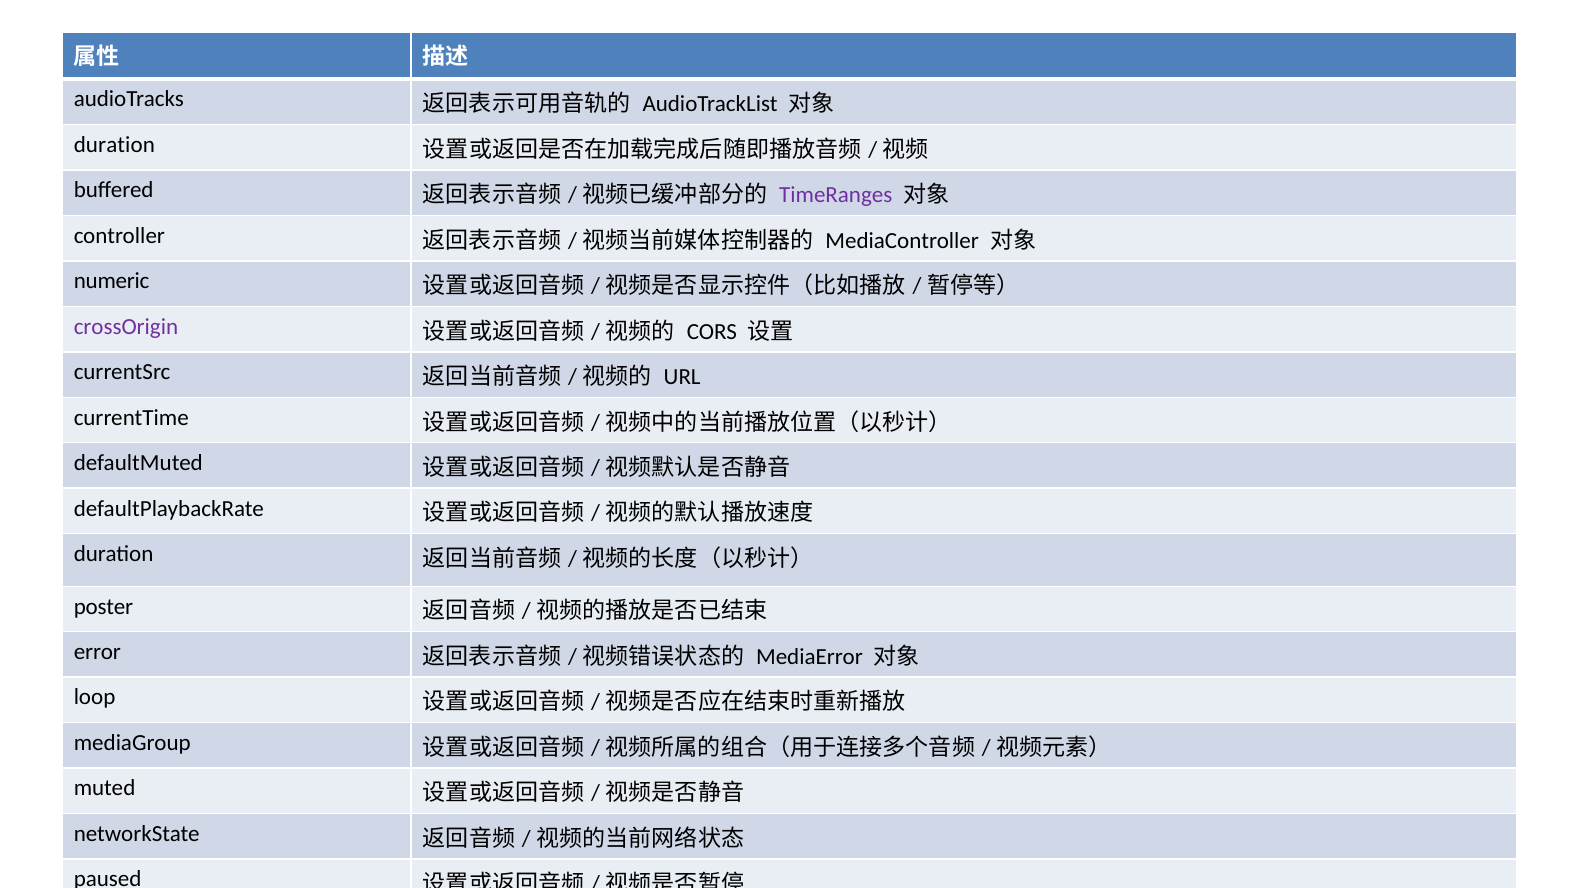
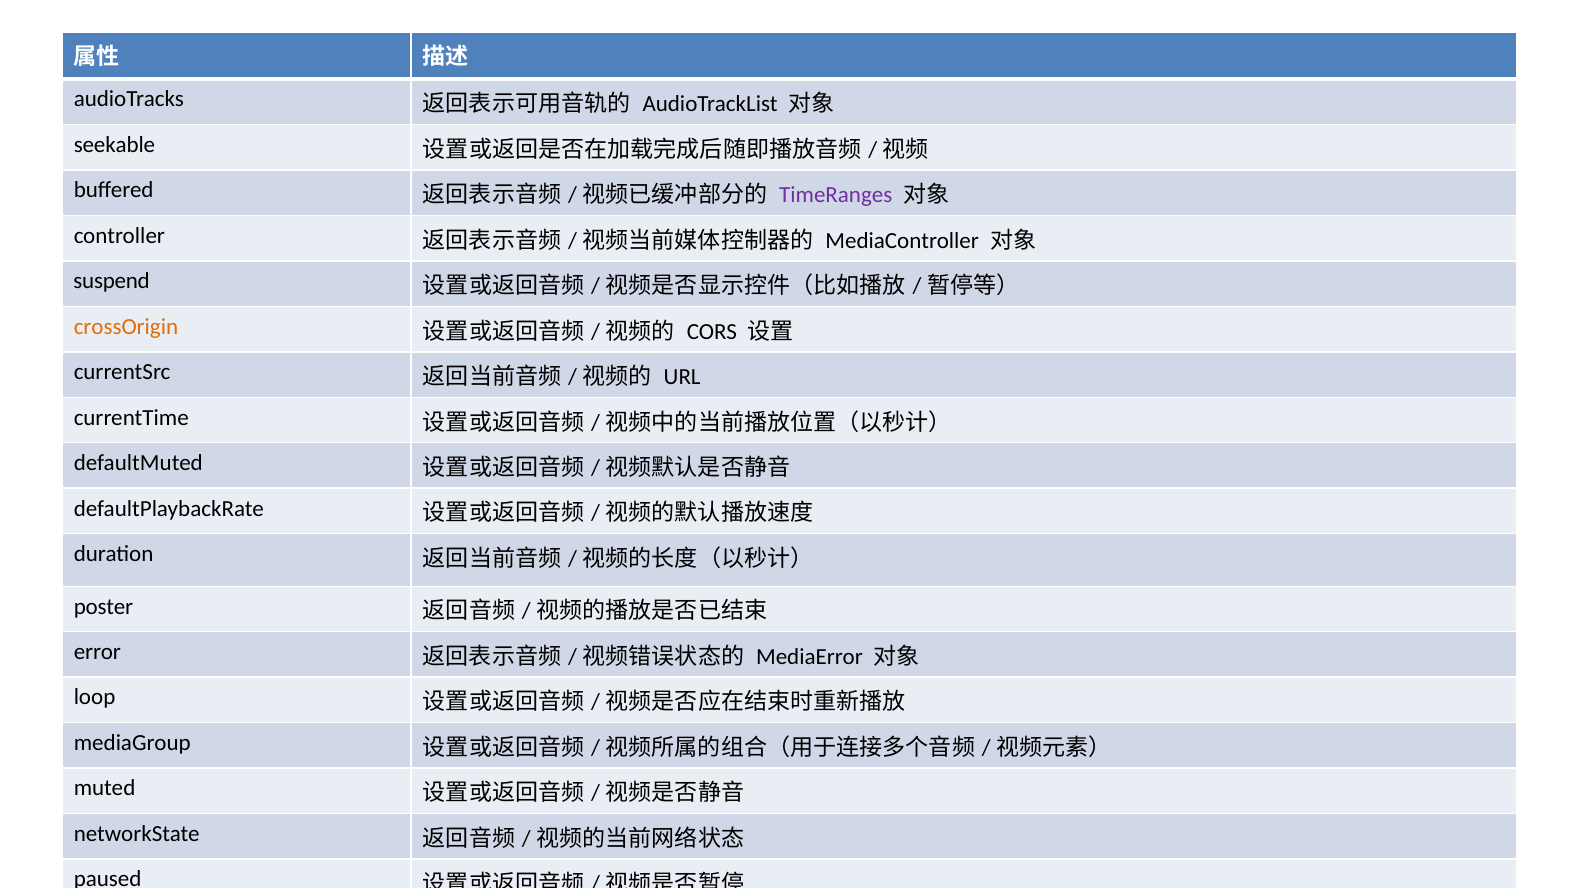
duration at (114, 145): duration -> seekable
numeric: numeric -> suspend
crossOrigin colour: purple -> orange
